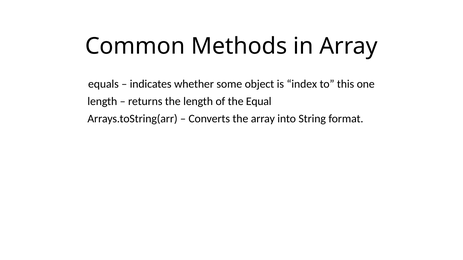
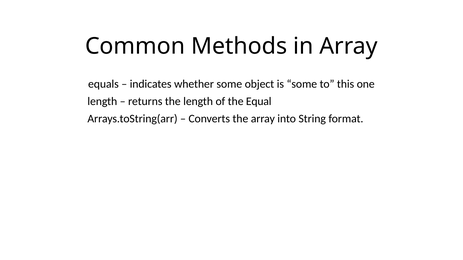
is index: index -> some
